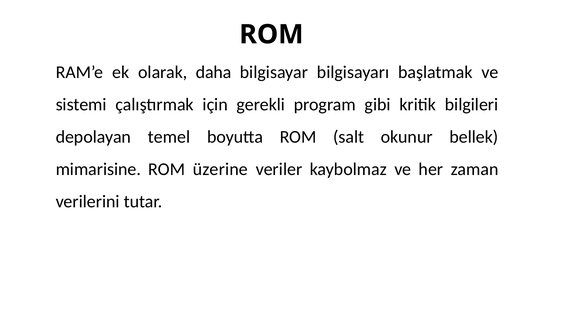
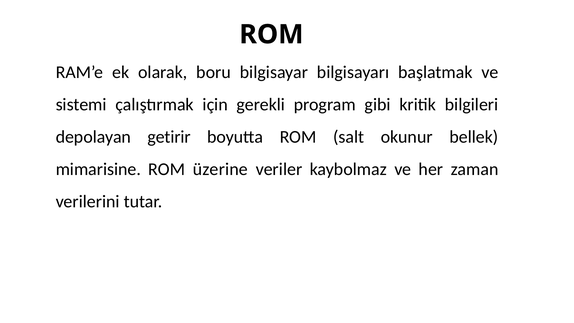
daha: daha -> boru
temel: temel -> getirir
